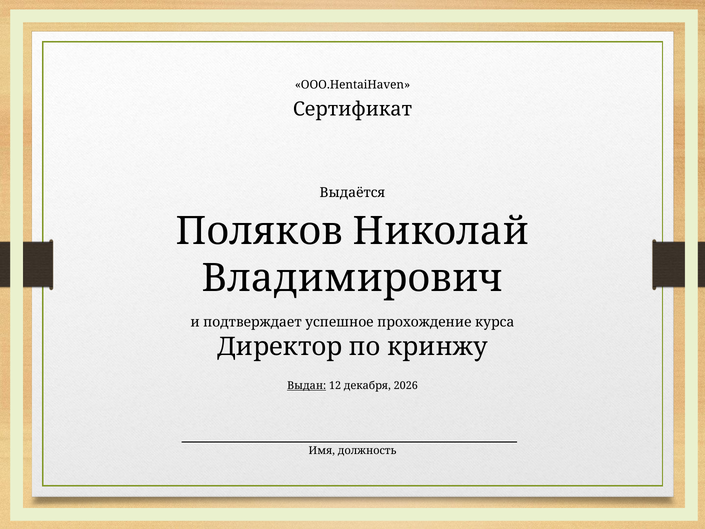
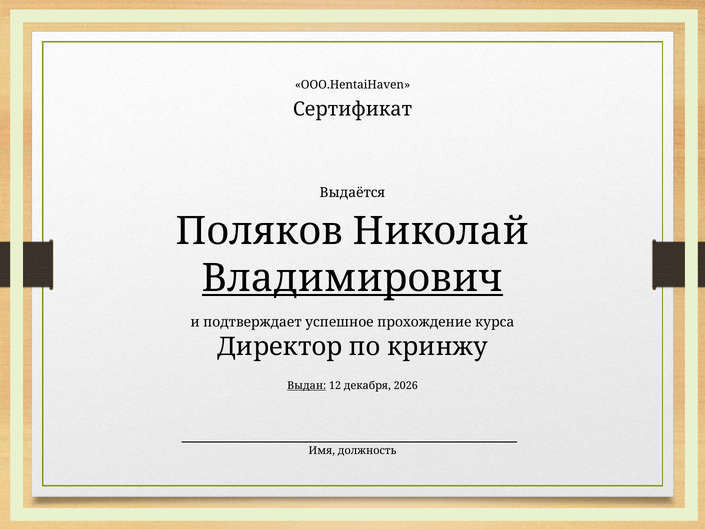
Владимирович underline: none -> present
